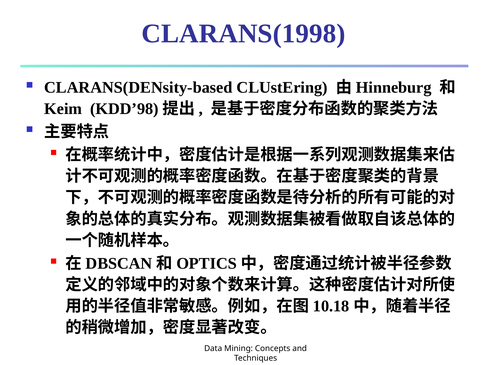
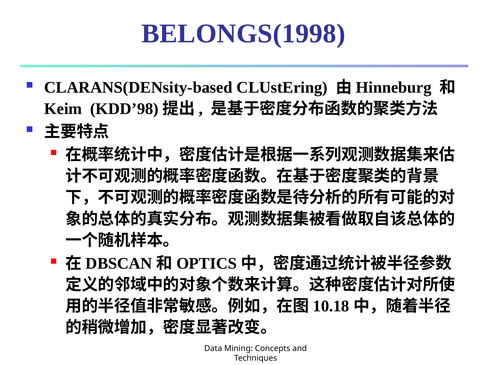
CLARANS(1998: CLARANS(1998 -> BELONGS(1998
